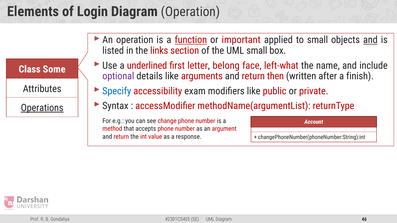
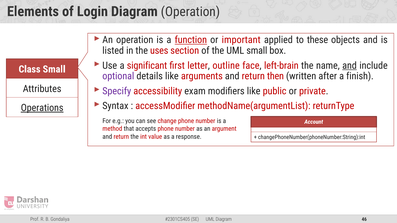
to small: small -> these
and at (370, 40) underline: present -> none
links: links -> uses
underlined: underlined -> significant
belong: belong -> outline
left-what: left-what -> left-brain
and at (350, 66) underline: none -> present
Class Some: Some -> Small
Specify colour: blue -> purple
